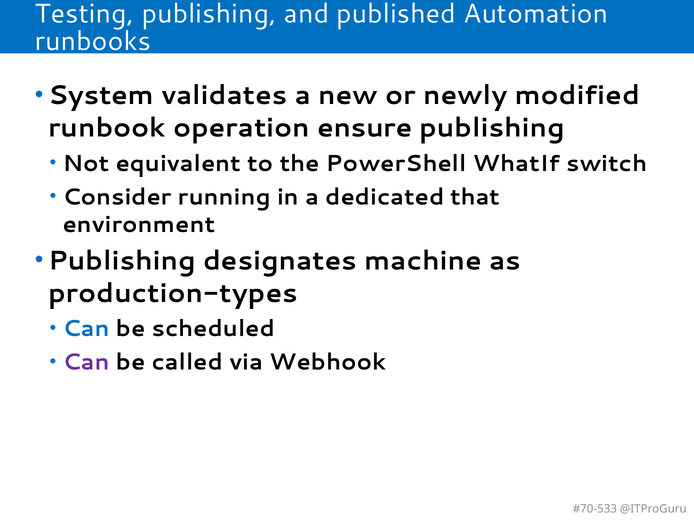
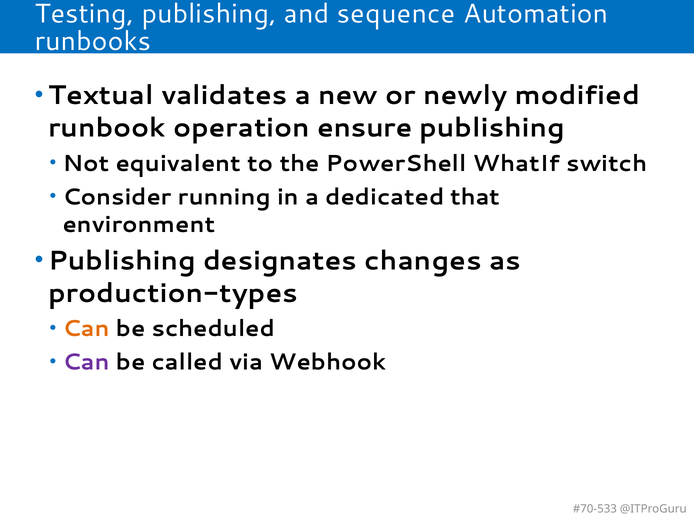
published: published -> sequence
System: System -> Textual
machine: machine -> changes
Can at (86, 329) colour: blue -> orange
